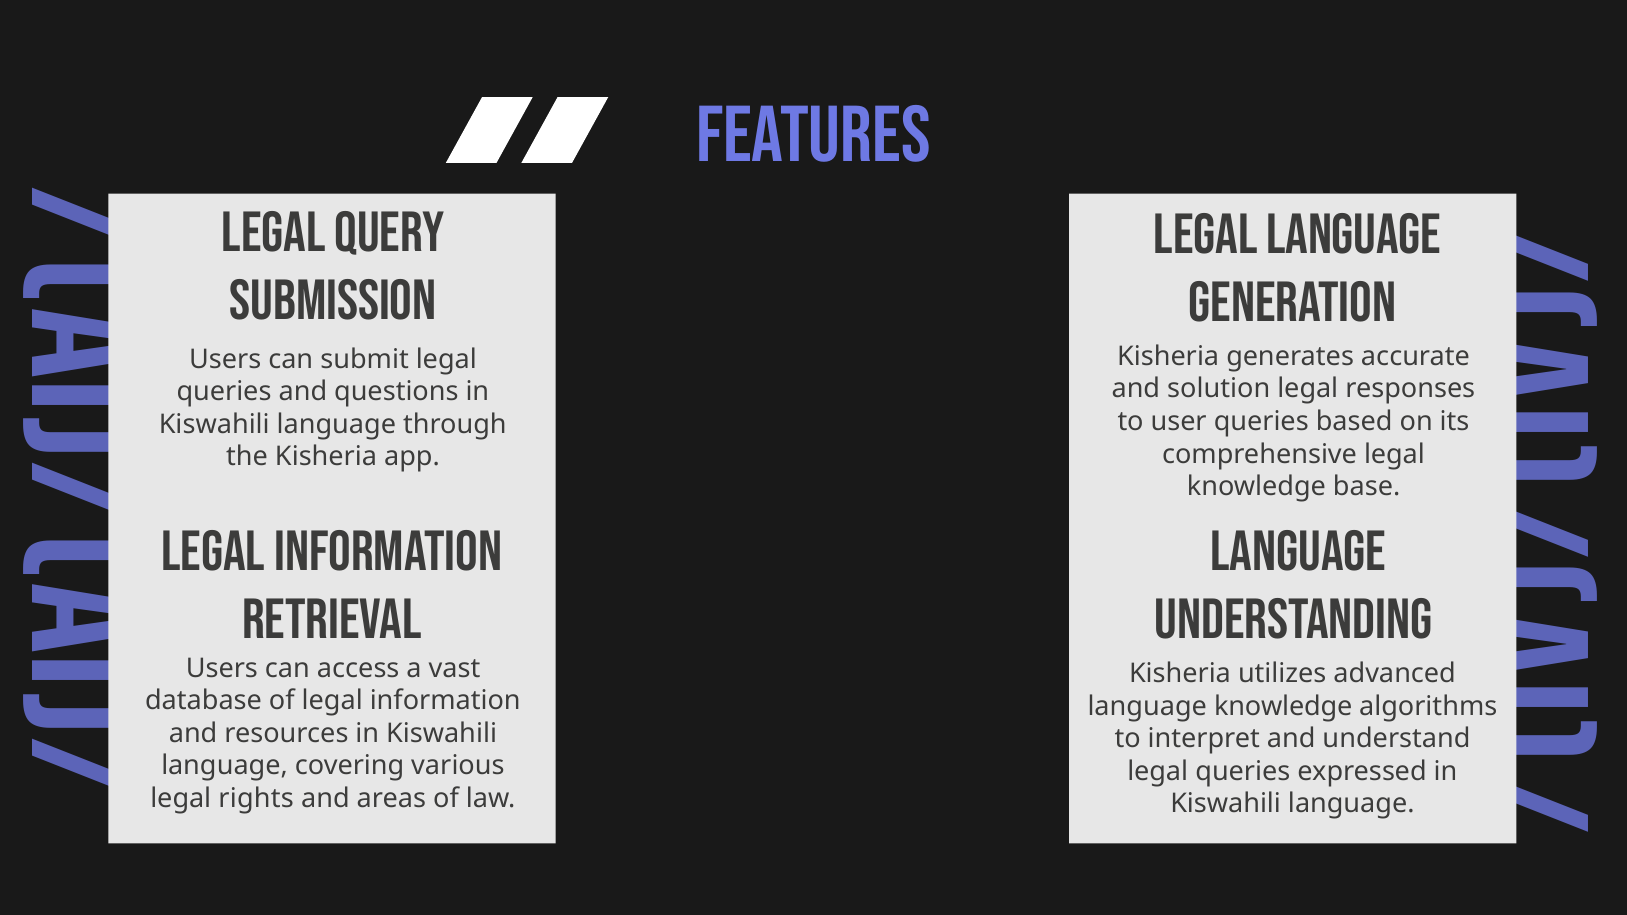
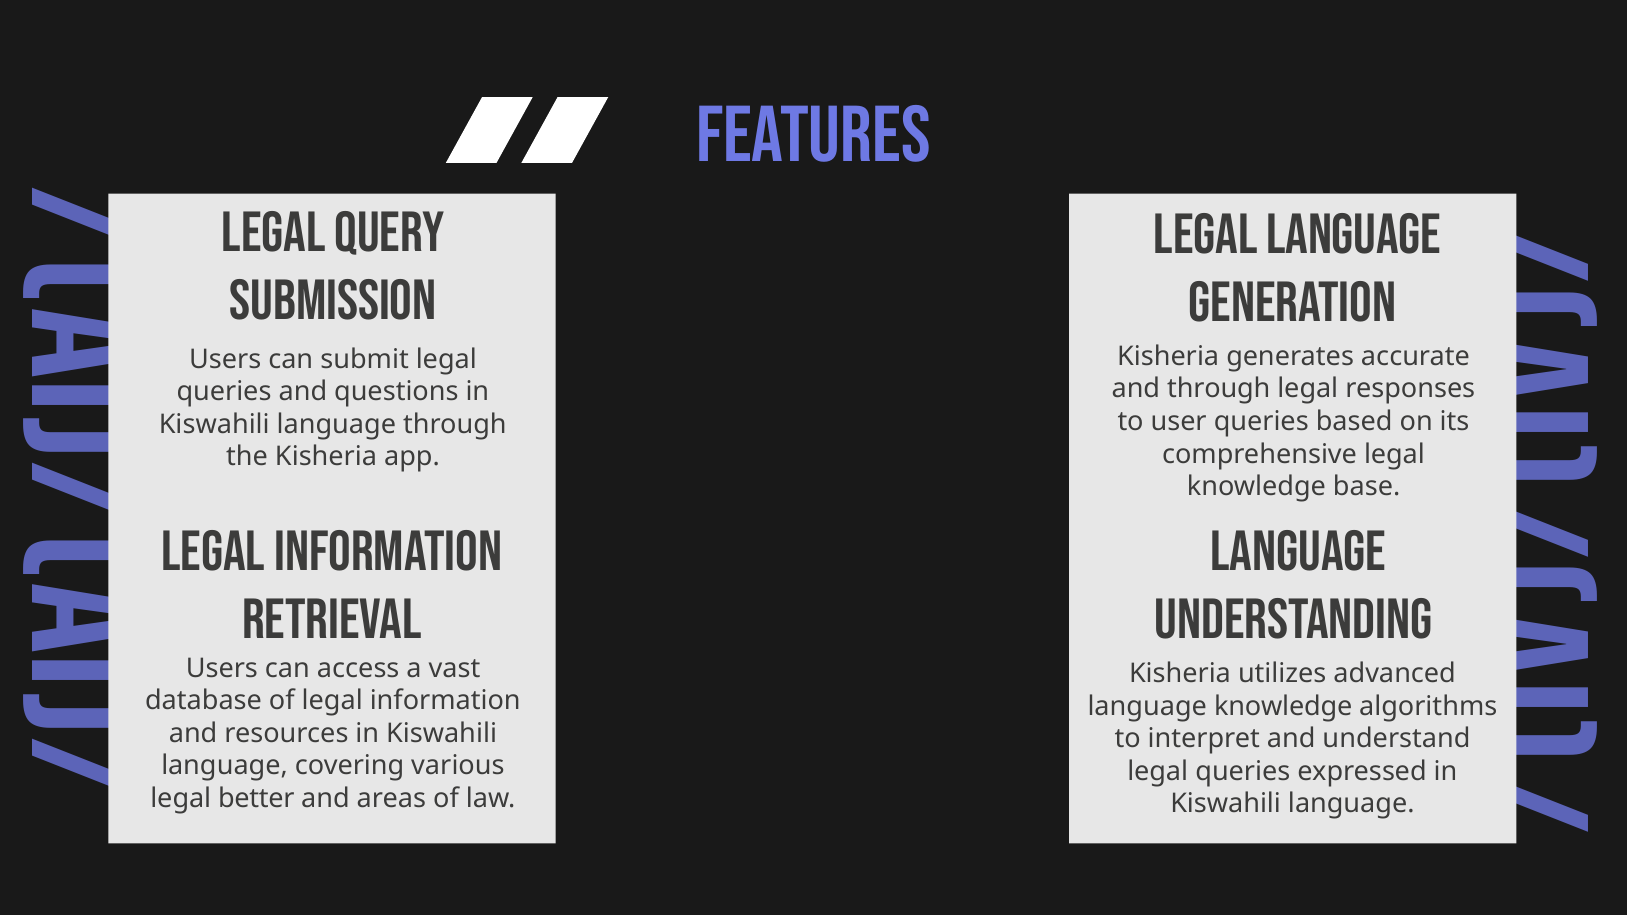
and solution: solution -> through
rights: rights -> better
